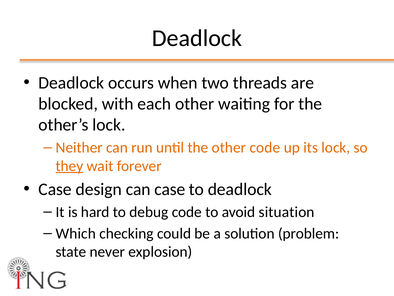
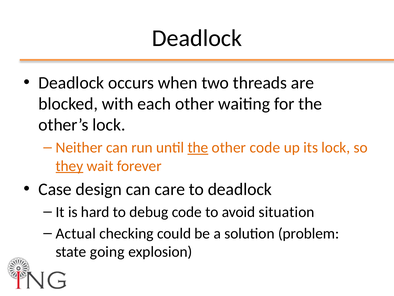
the at (198, 147) underline: none -> present
can case: case -> care
Which: Which -> Actual
never: never -> going
